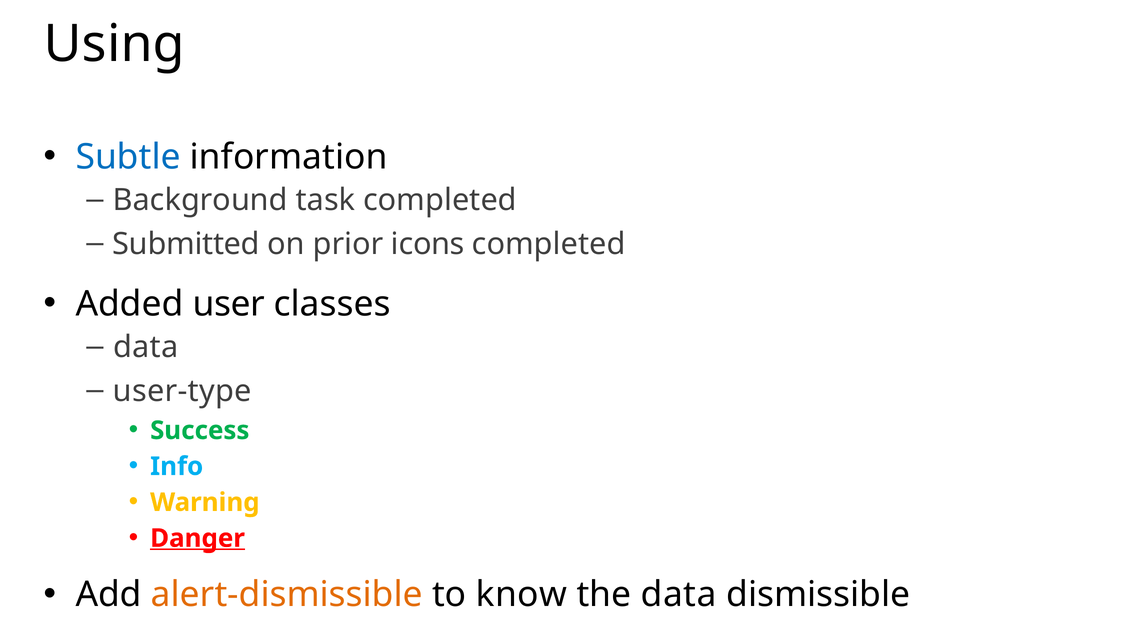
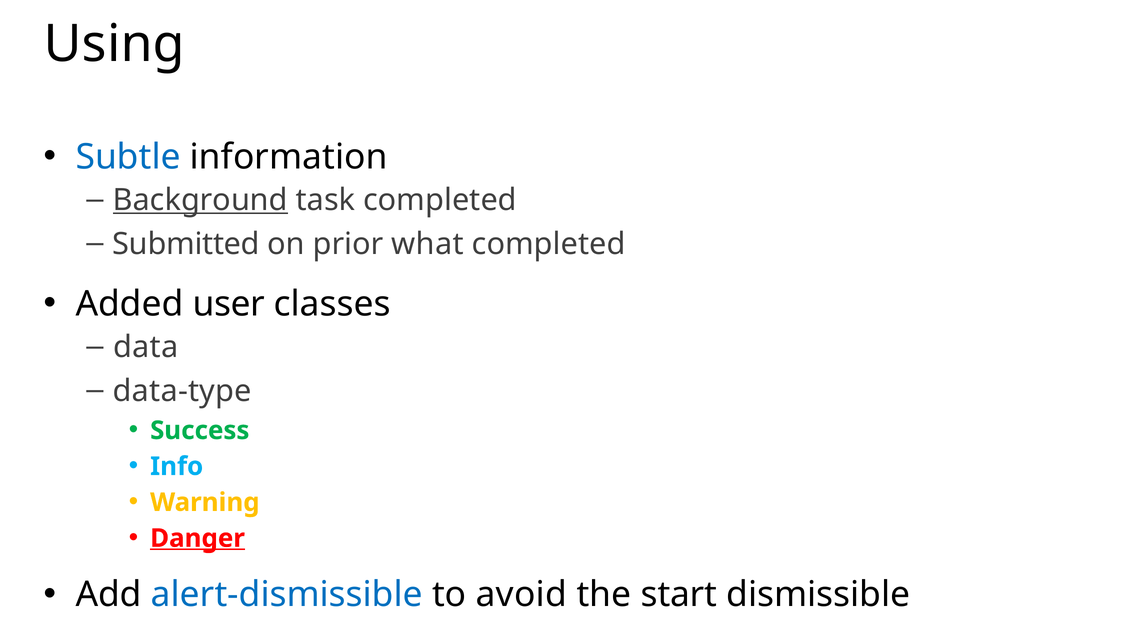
Background underline: none -> present
icons: icons -> what
user-type: user-type -> data-type
alert-dismissible colour: orange -> blue
know: know -> avoid
the data: data -> start
